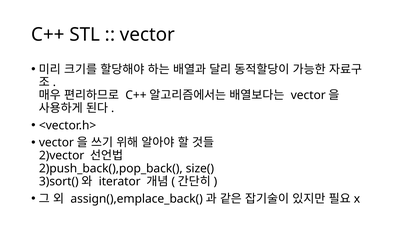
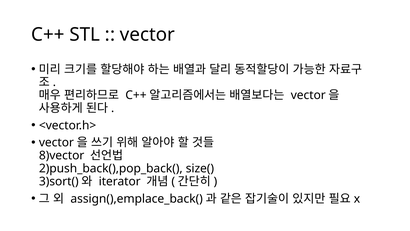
2)vector: 2)vector -> 8)vector
